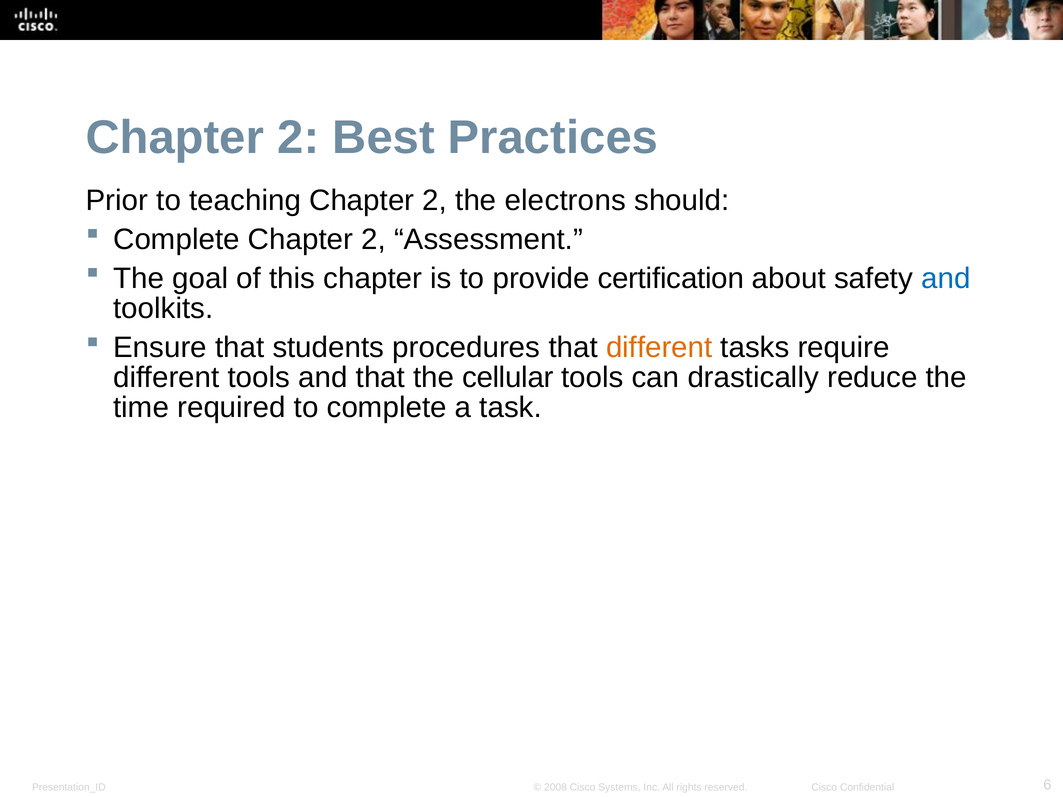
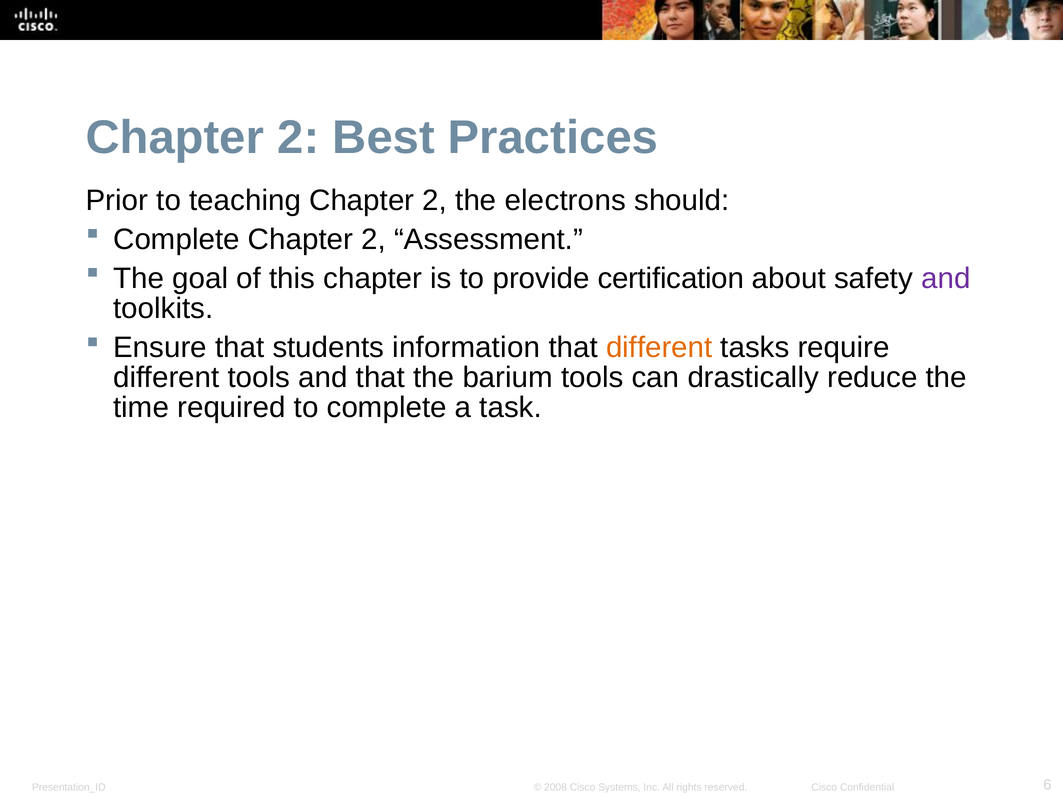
and at (946, 278) colour: blue -> purple
procedures: procedures -> information
cellular: cellular -> barium
